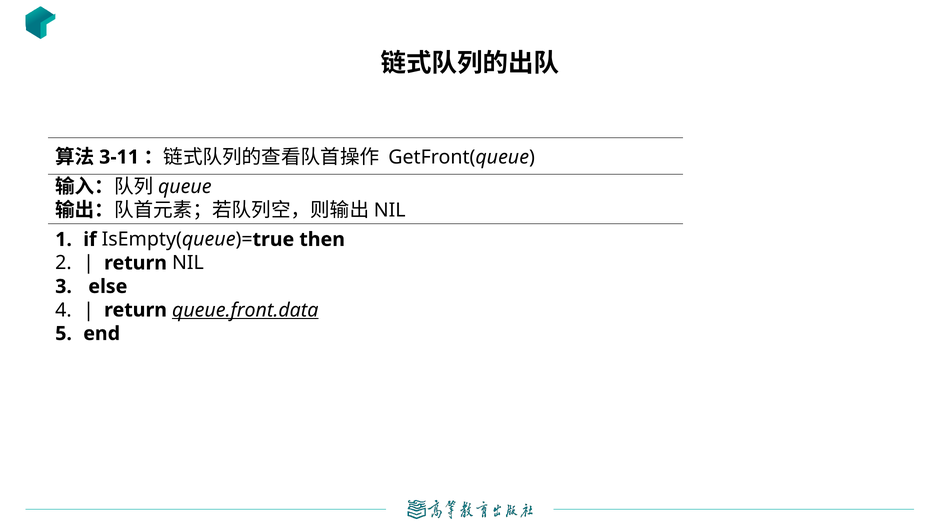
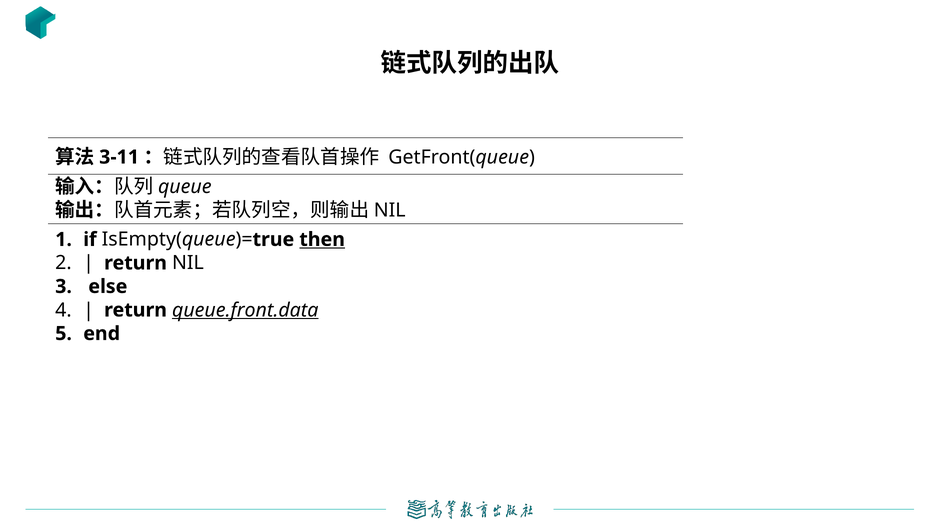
then underline: none -> present
